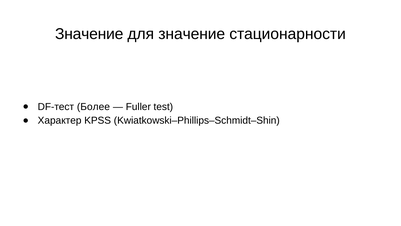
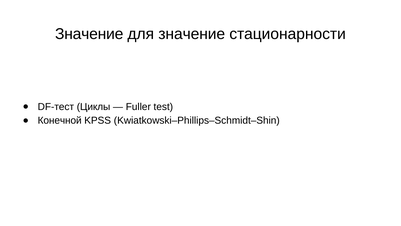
Более: Более -> Циклы
Характер: Характер -> Конечной
